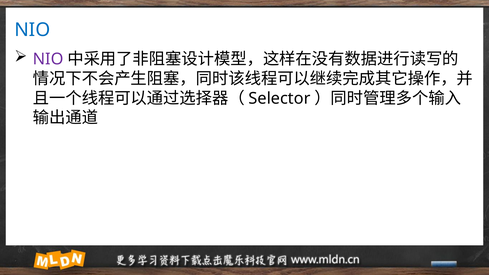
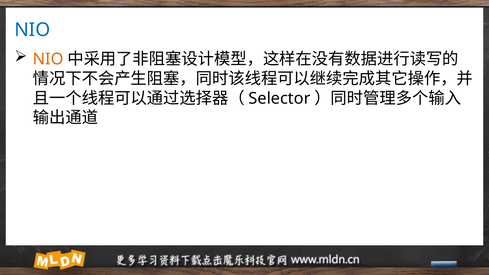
NIO at (48, 59) colour: purple -> orange
